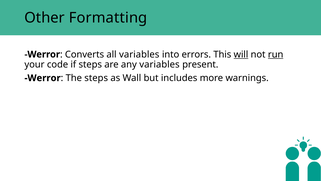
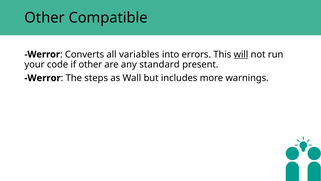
Formatting: Formatting -> Compatible
run underline: present -> none
if steps: steps -> other
any variables: variables -> standard
